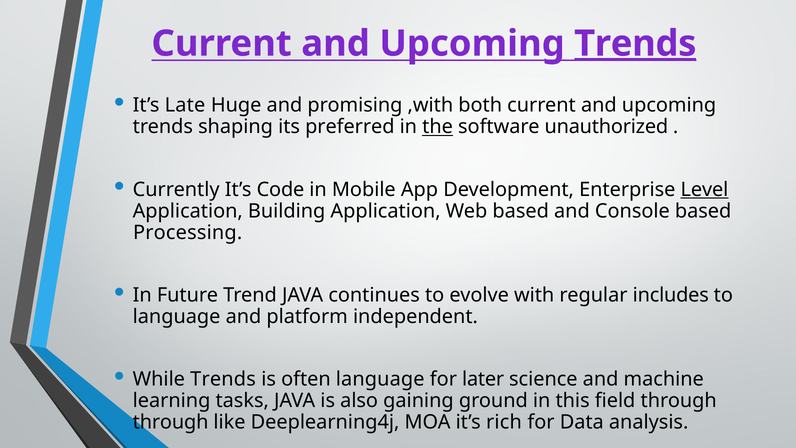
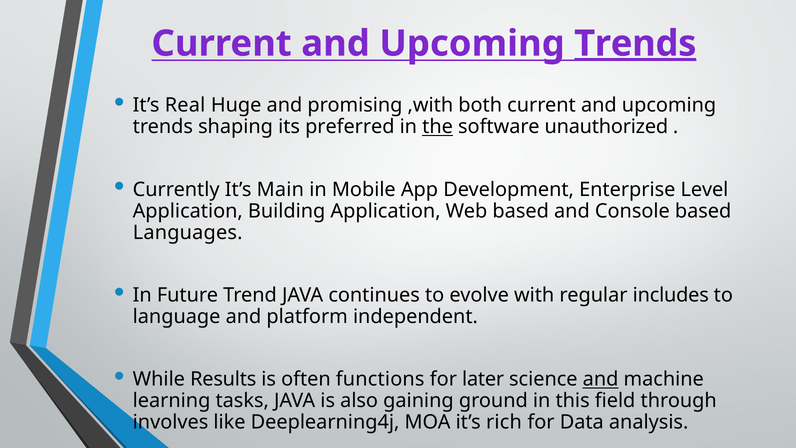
Late: Late -> Real
Code: Code -> Main
Level underline: present -> none
Processing: Processing -> Languages
While Trends: Trends -> Results
often language: language -> functions
and at (601, 379) underline: none -> present
through at (171, 422): through -> involves
